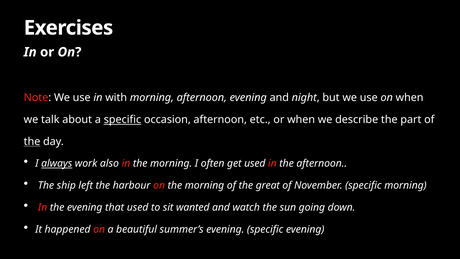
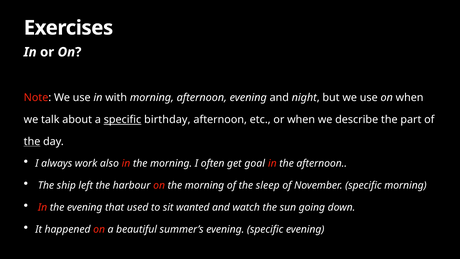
occasion: occasion -> birthday
always underline: present -> none
get used: used -> goal
great: great -> sleep
